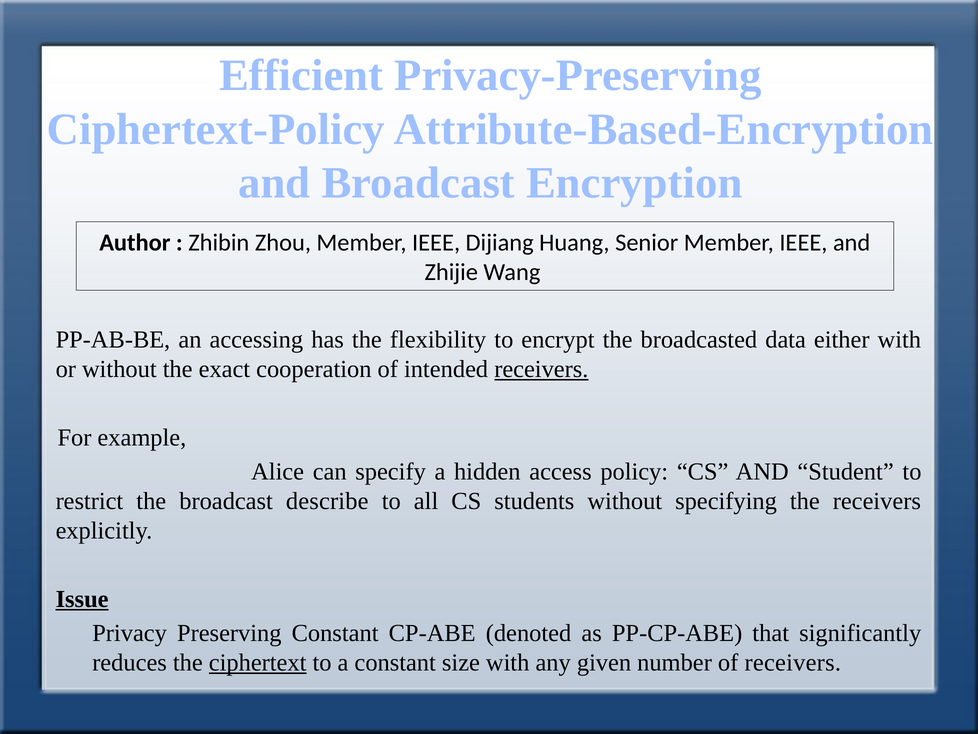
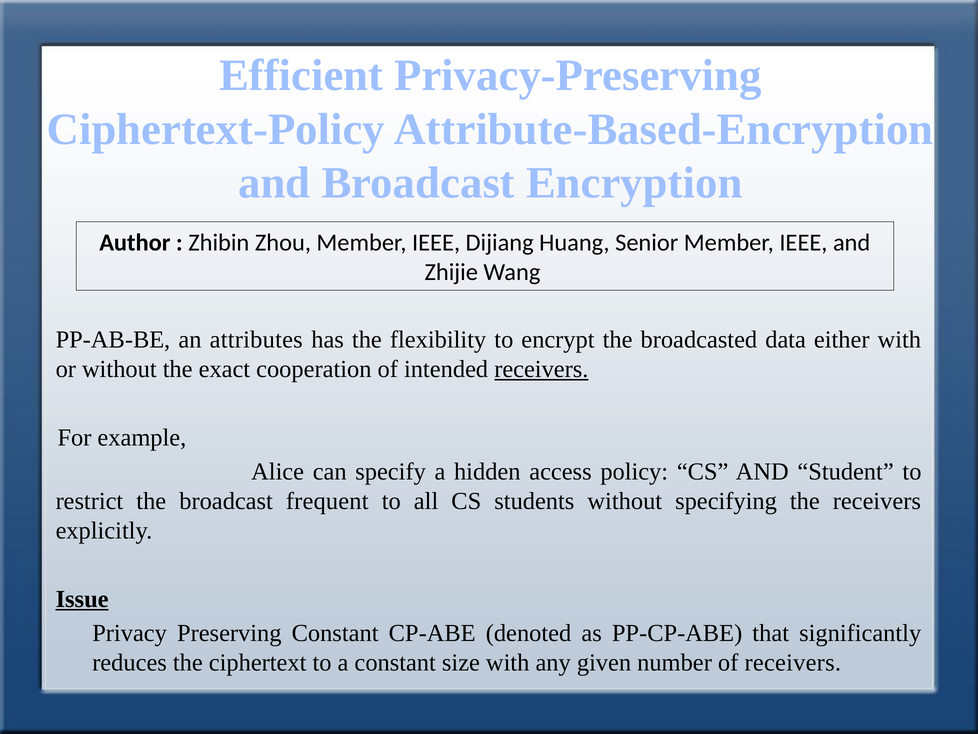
accessing: accessing -> attributes
describe: describe -> frequent
ciphertext underline: present -> none
